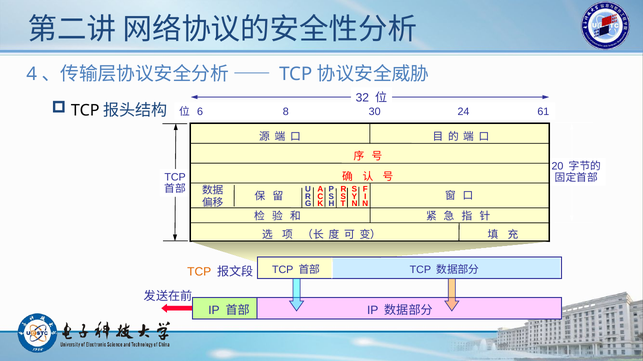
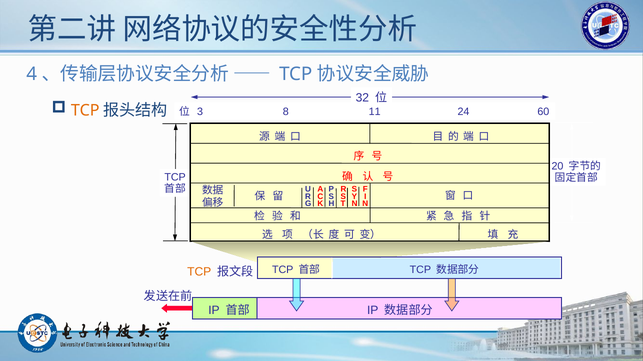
TCP at (85, 111) colour: black -> orange
6: 6 -> 3
30: 30 -> 11
61: 61 -> 60
